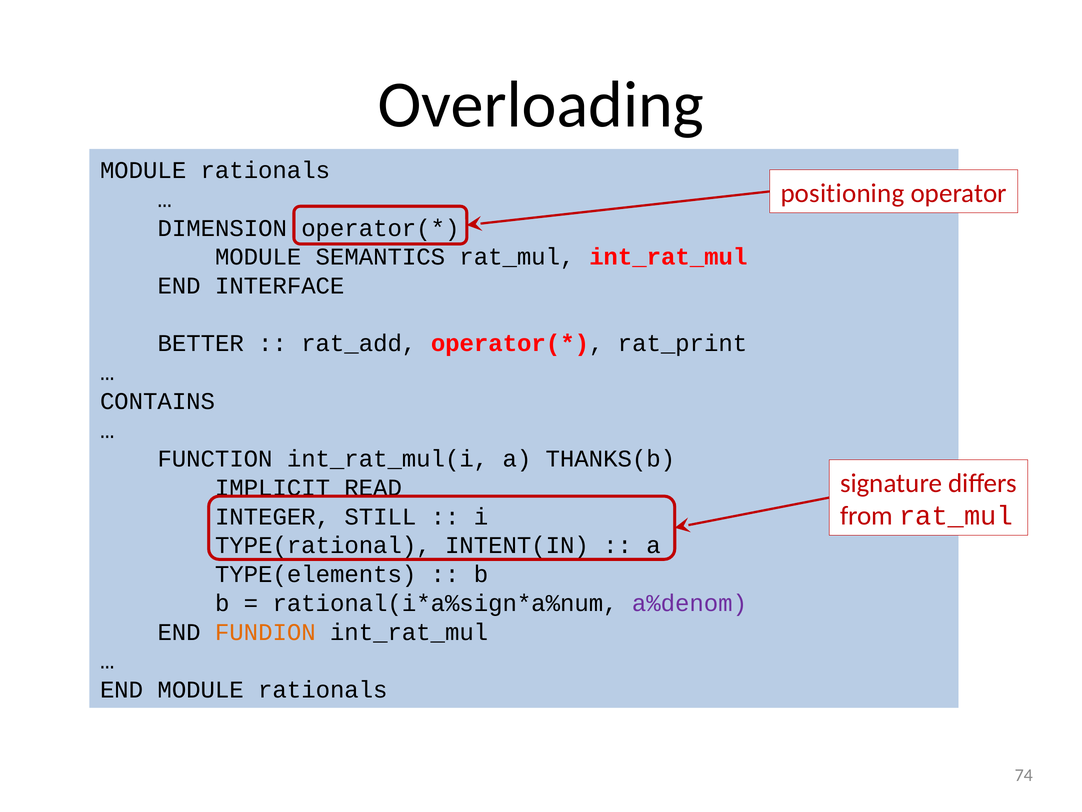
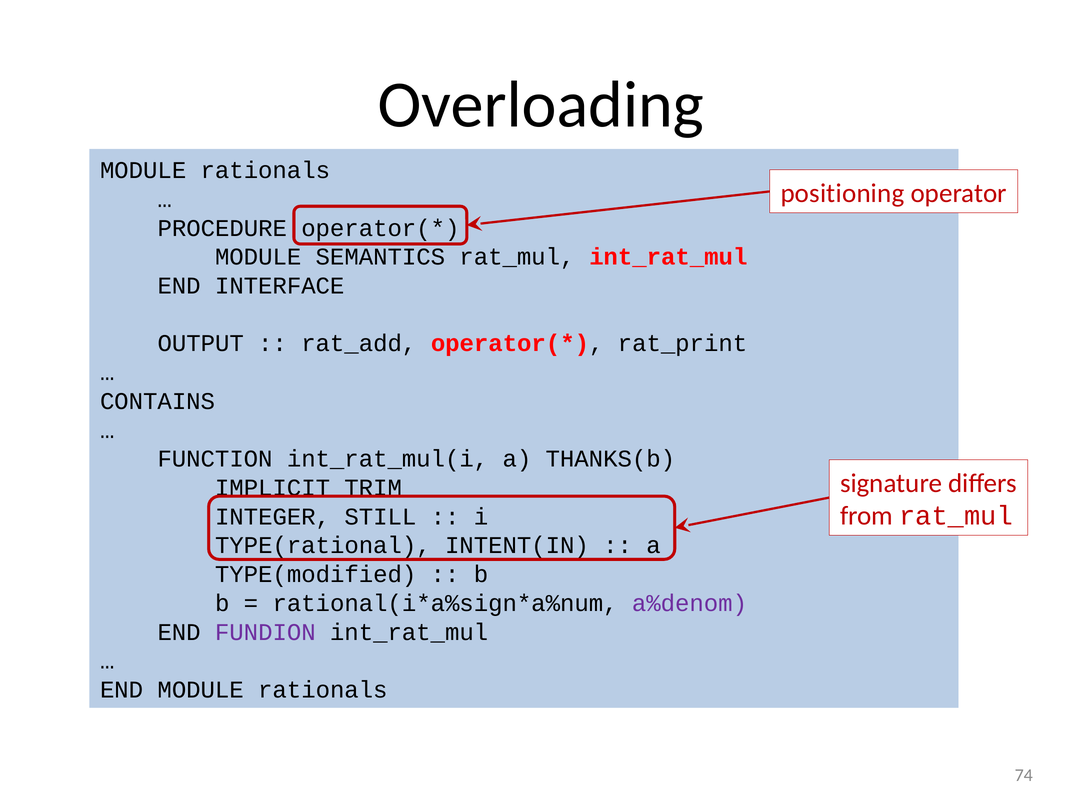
DIMENSION: DIMENSION -> PROCEDURE
BETTER: BETTER -> OUTPUT
READ: READ -> TRIM
TYPE(elements: TYPE(elements -> TYPE(modified
FUNDION colour: orange -> purple
